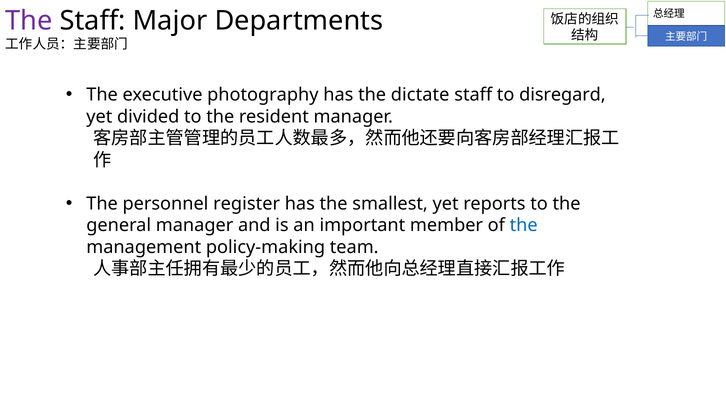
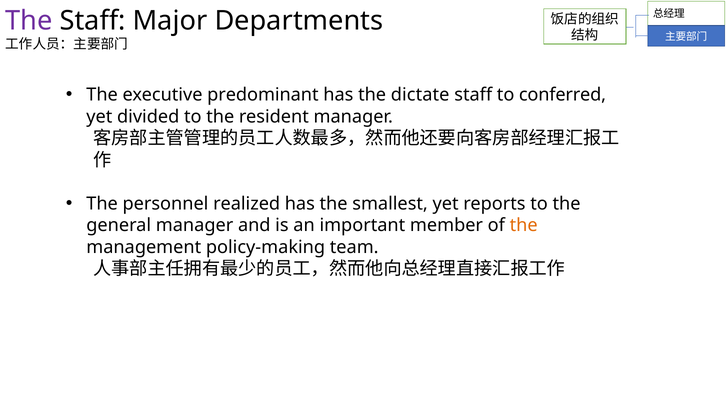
photography: photography -> predominant
disregard: disregard -> conferred
register: register -> realized
the at (524, 226) colour: blue -> orange
